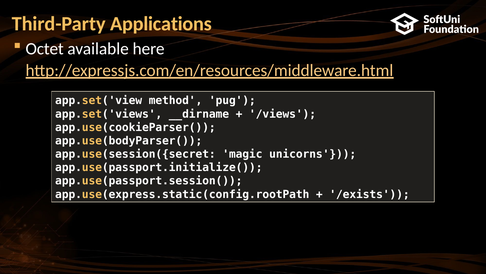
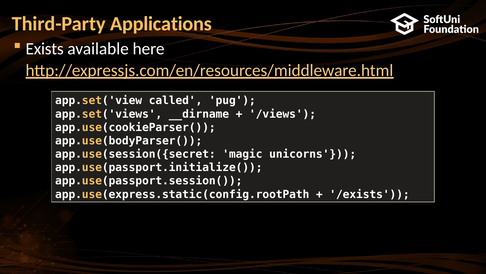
Octet: Octet -> Exists
method: method -> called
